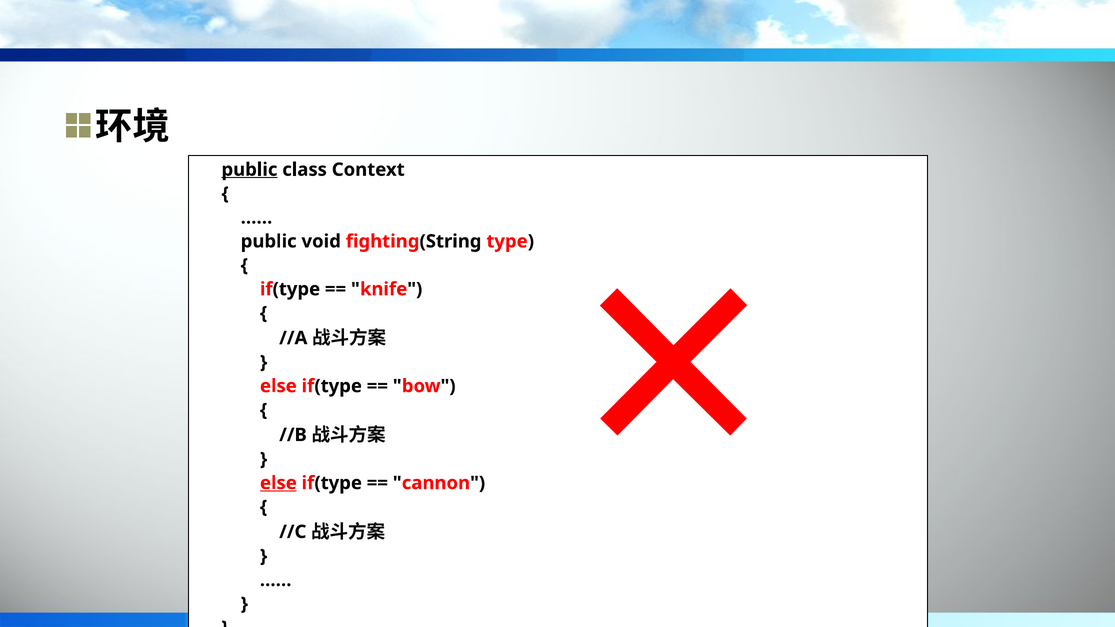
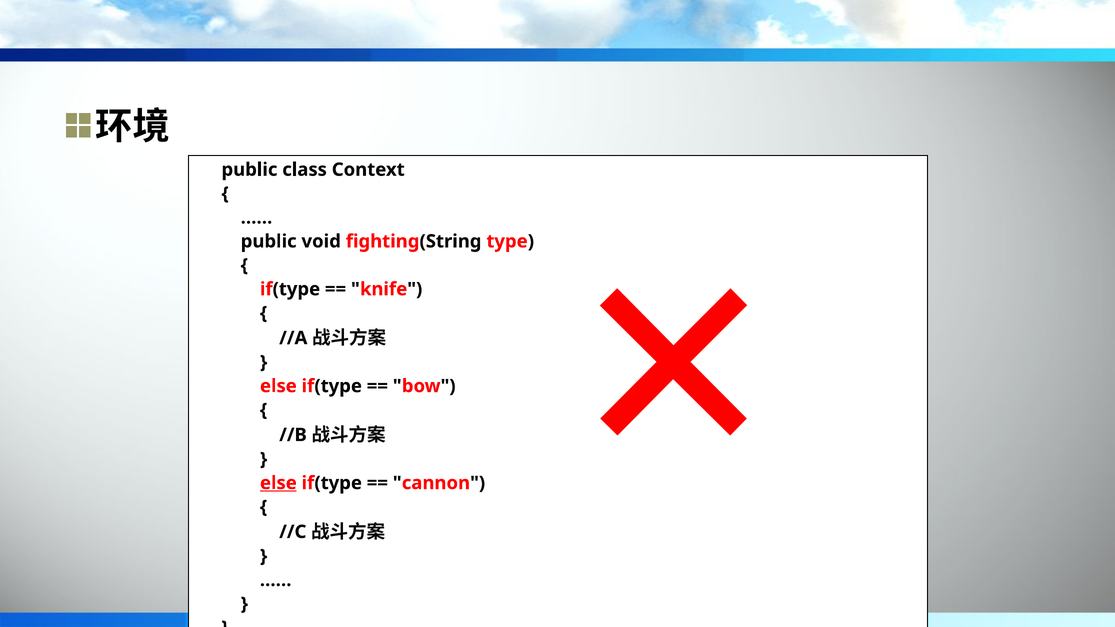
public at (249, 170) underline: present -> none
